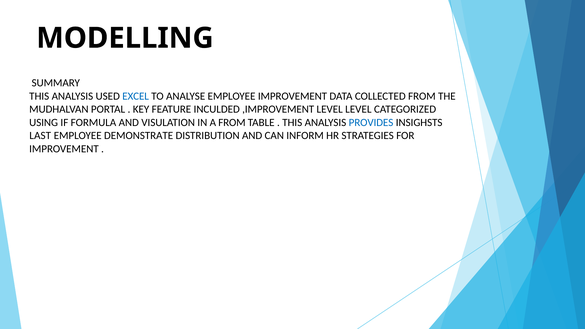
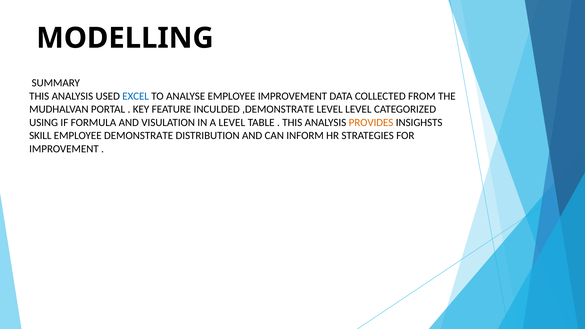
,IMPROVEMENT: ,IMPROVEMENT -> ,DEMONSTRATE
A FROM: FROM -> LEVEL
PROVIDES colour: blue -> orange
LAST: LAST -> SKILL
